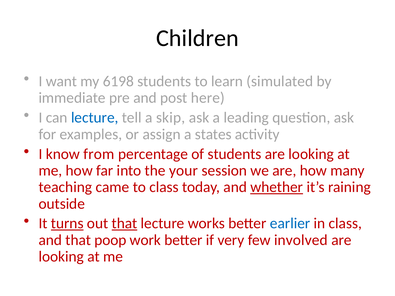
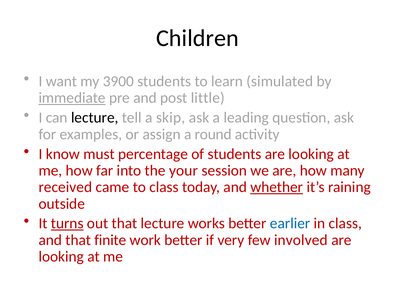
6198: 6198 -> 3900
immediate underline: none -> present
here: here -> little
lecture at (95, 118) colour: blue -> black
states: states -> round
from: from -> must
teaching: teaching -> received
that at (125, 224) underline: present -> none
poop: poop -> finite
